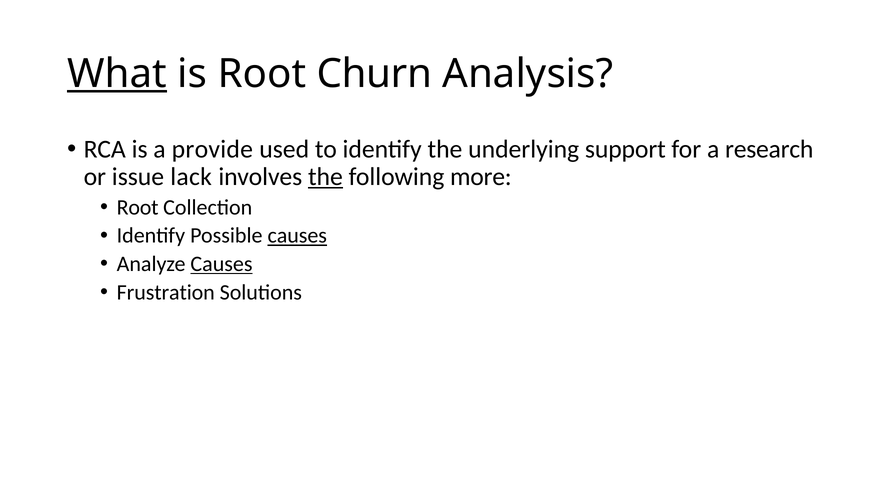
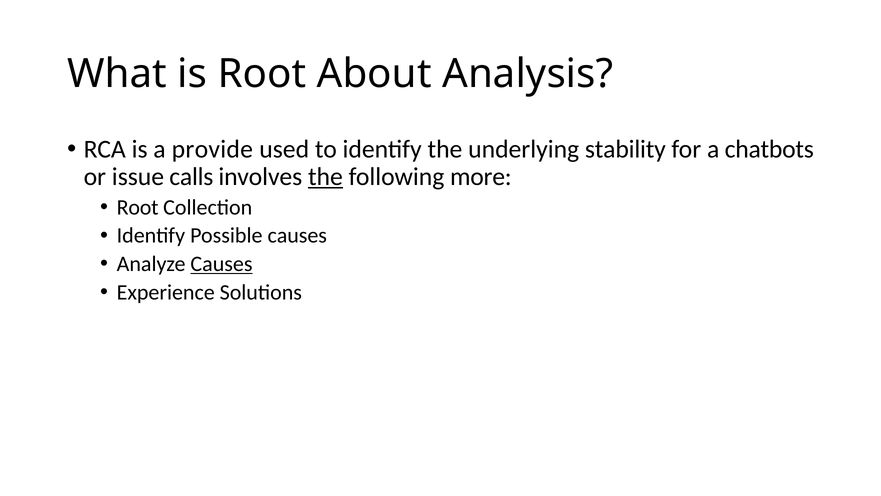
What underline: present -> none
Churn: Churn -> About
support: support -> stability
research: research -> chatbots
lack: lack -> calls
causes at (297, 235) underline: present -> none
Frustration: Frustration -> Experience
